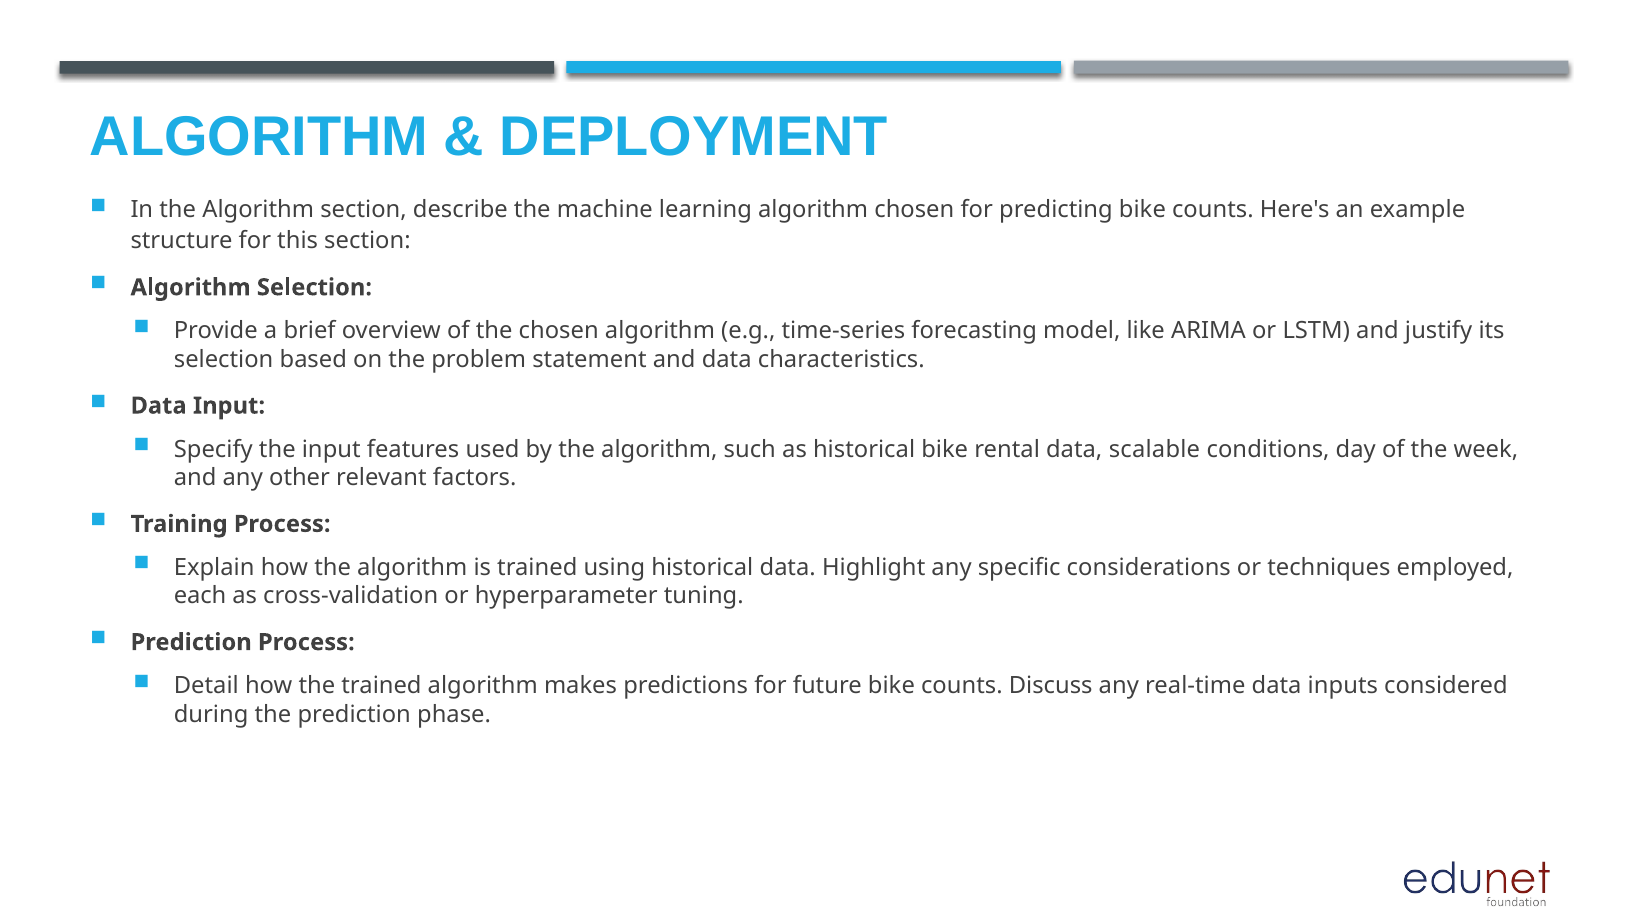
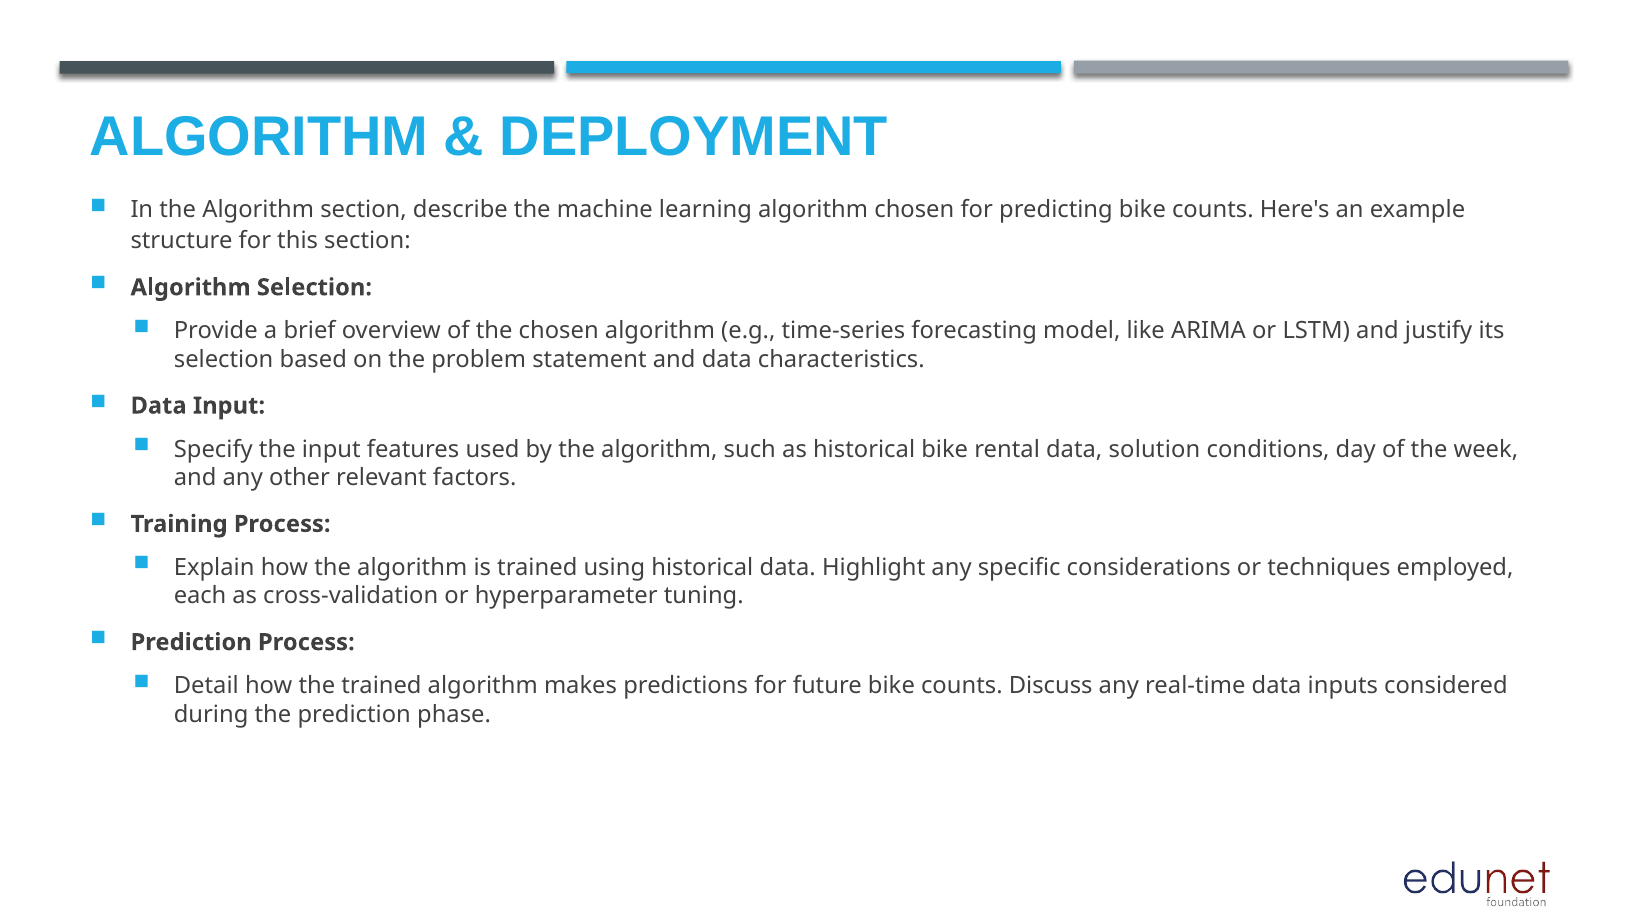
scalable: scalable -> solution
